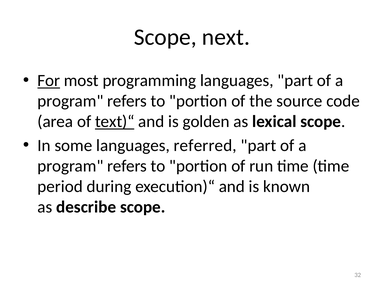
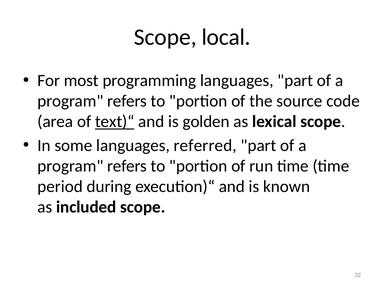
next: next -> local
For underline: present -> none
describe: describe -> included
